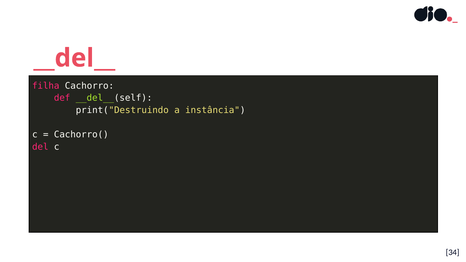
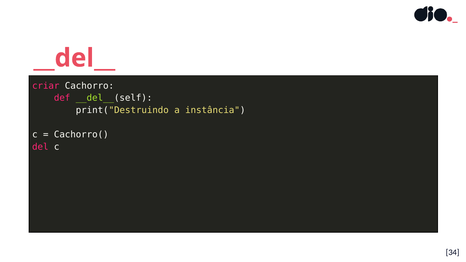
filha: filha -> criar
